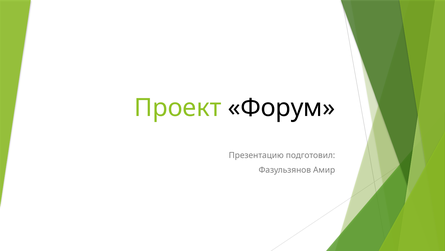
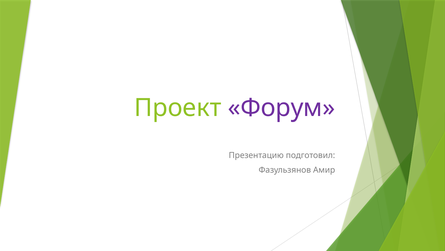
Форум colour: black -> purple
